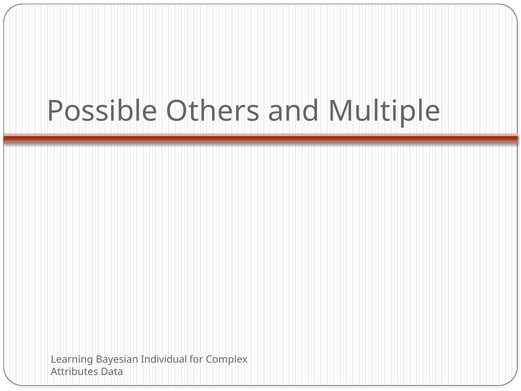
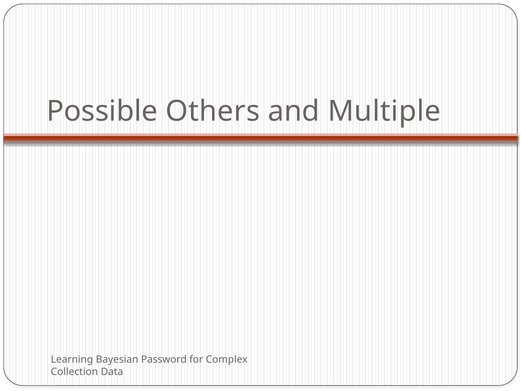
Individual: Individual -> Password
Attributes: Attributes -> Collection
